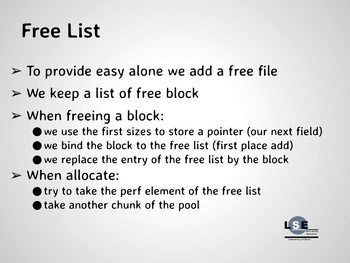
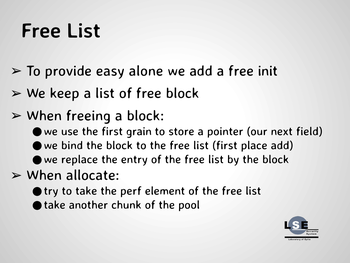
file: file -> init
sizes: sizes -> grain
